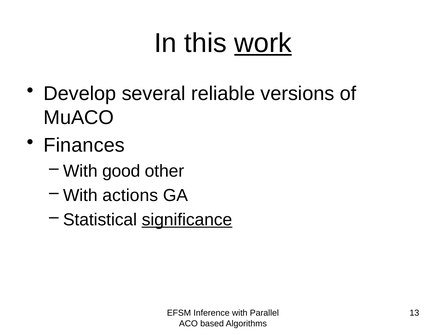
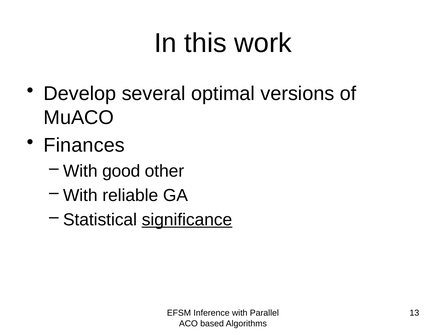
work underline: present -> none
reliable: reliable -> optimal
actions: actions -> reliable
